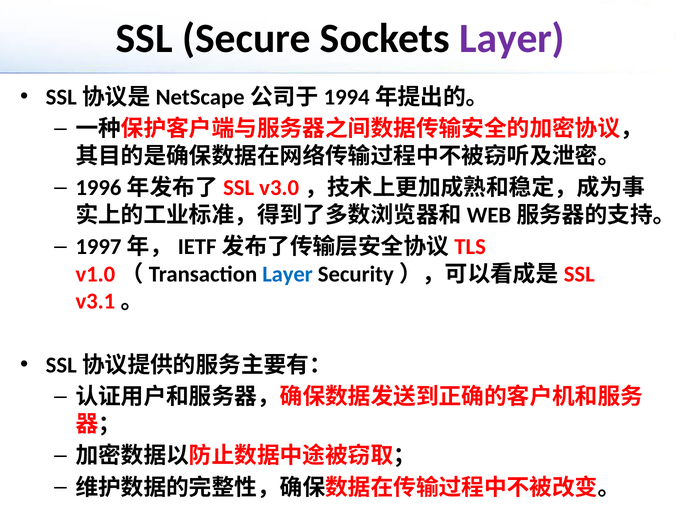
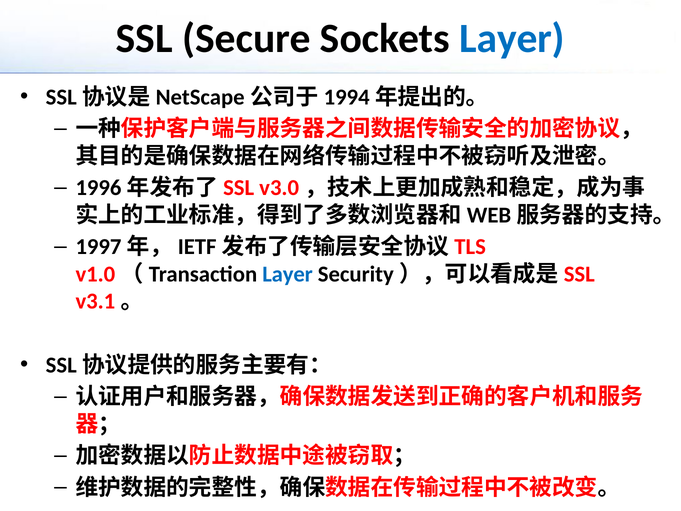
Layer at (512, 38) colour: purple -> blue
